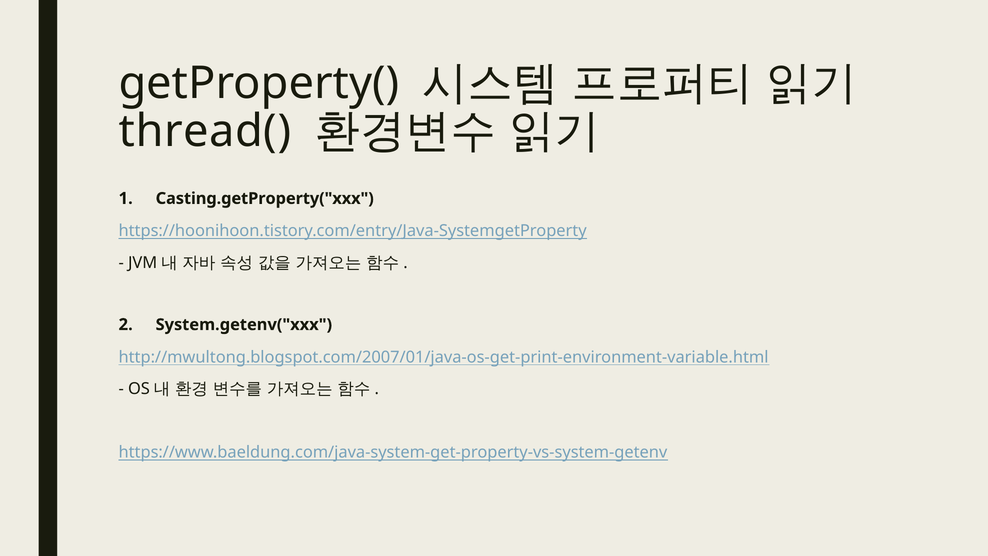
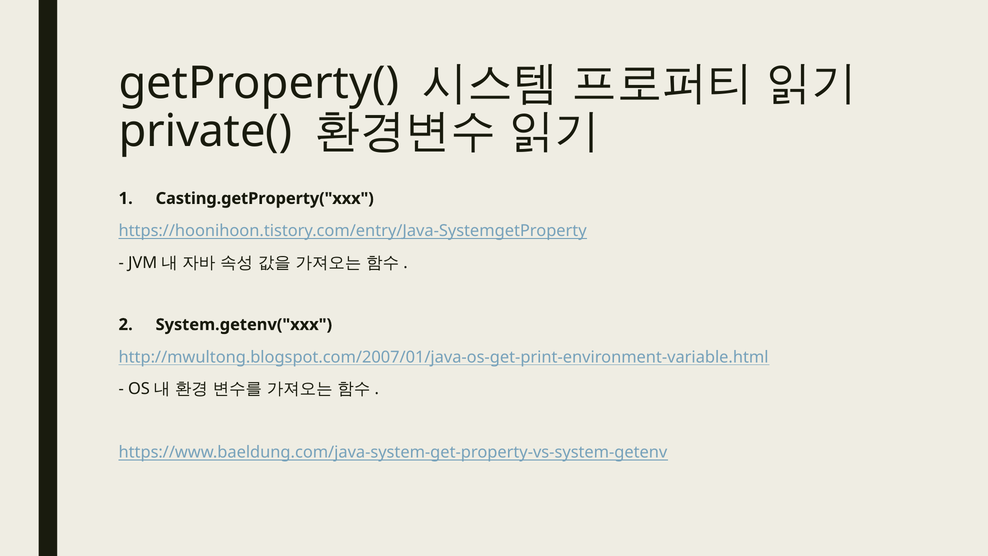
thread(: thread( -> private(
